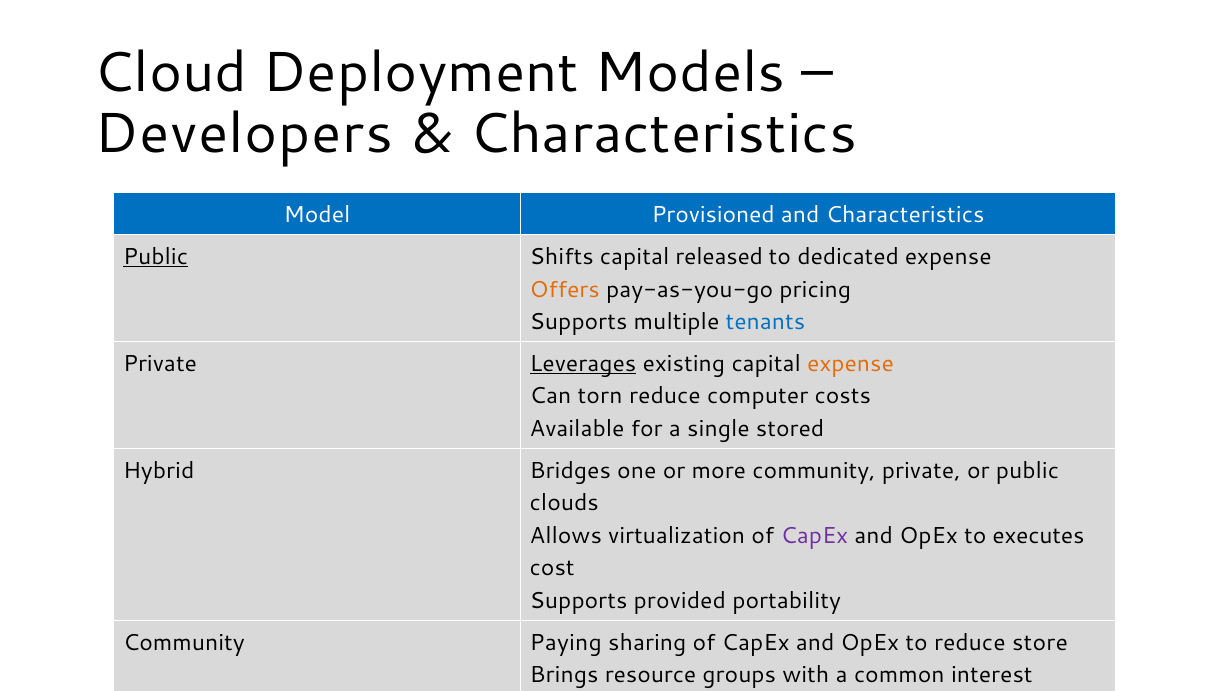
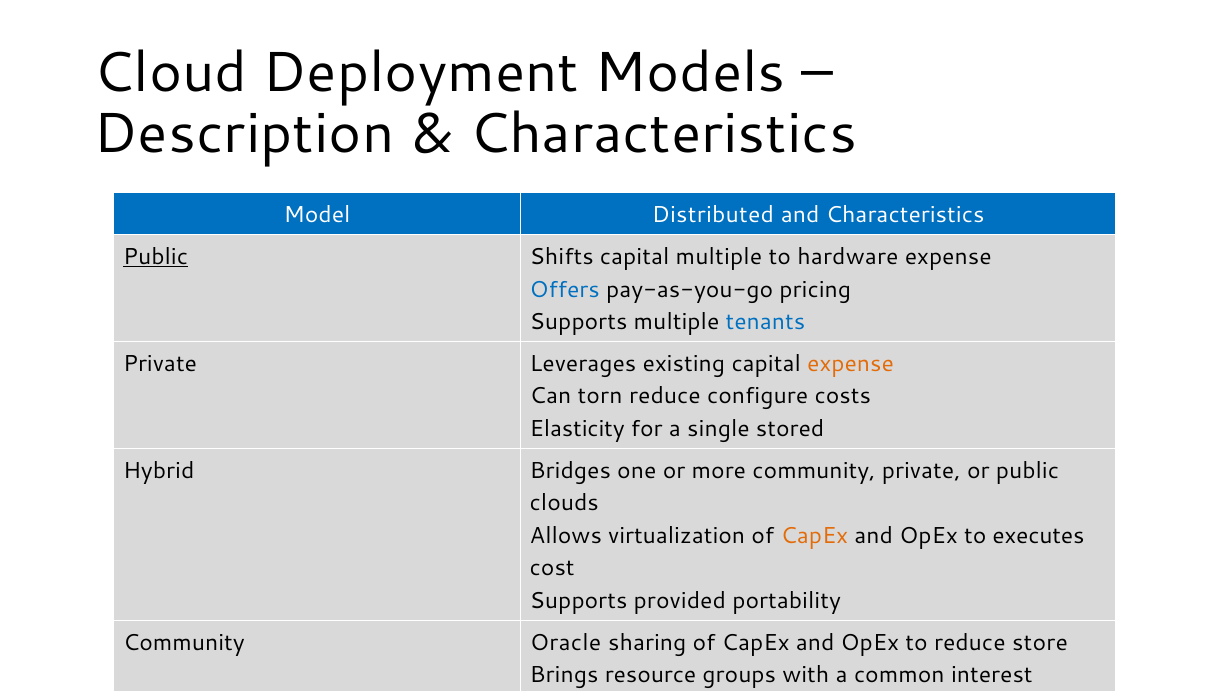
Developers: Developers -> Description
Provisioned: Provisioned -> Distributed
capital released: released -> multiple
dedicated: dedicated -> hardware
Offers colour: orange -> blue
Leverages underline: present -> none
computer: computer -> configure
Available: Available -> Elasticity
CapEx at (814, 536) colour: purple -> orange
Paying: Paying -> Oracle
